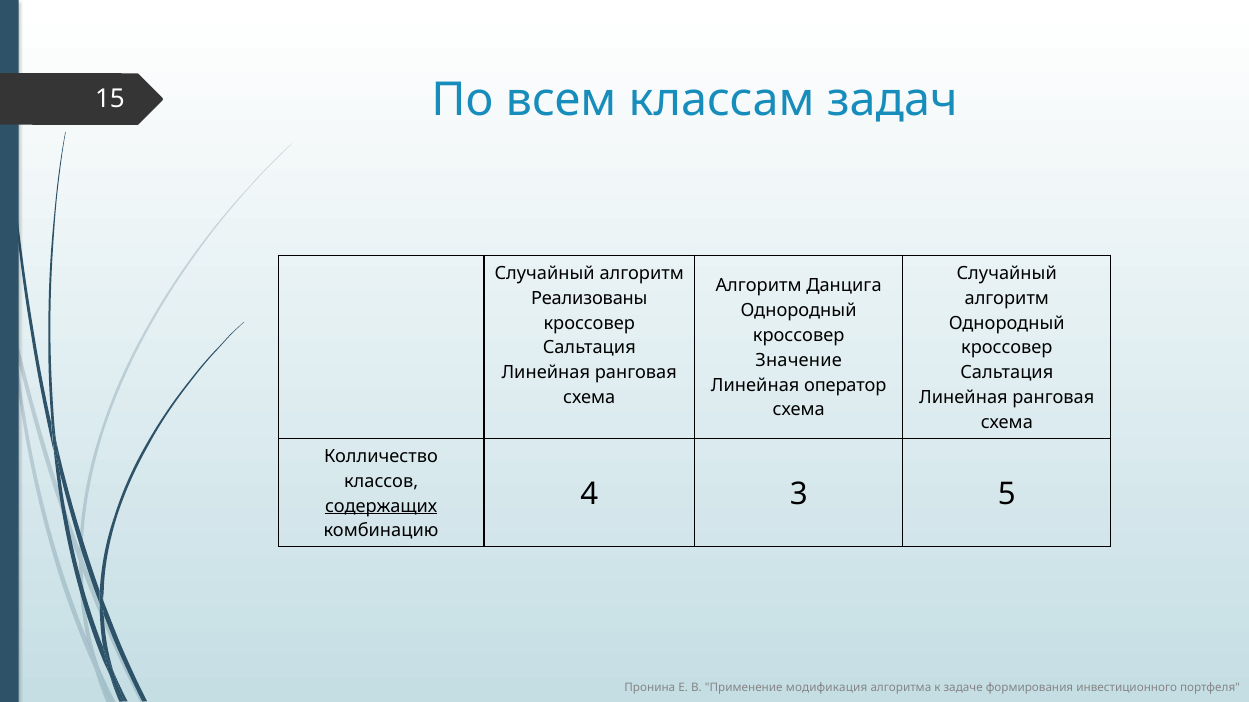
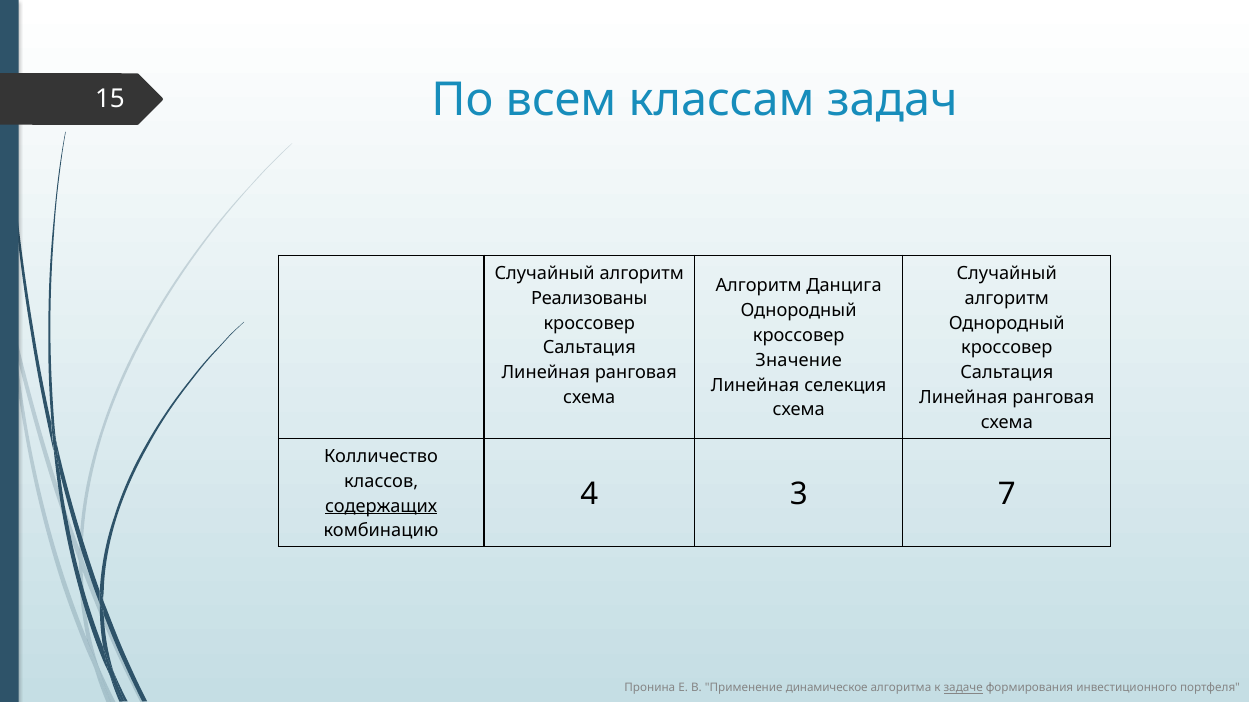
оператор: оператор -> селекция
5: 5 -> 7
модификация: модификация -> динамическое
задаче underline: none -> present
